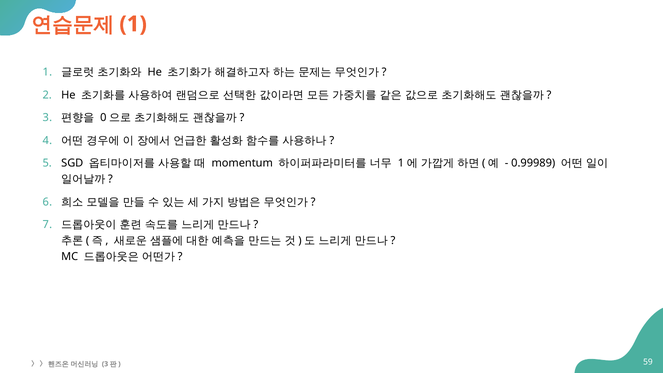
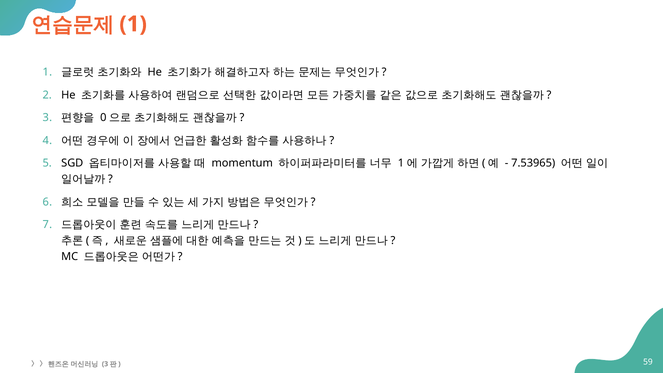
0.99989: 0.99989 -> 7.53965
